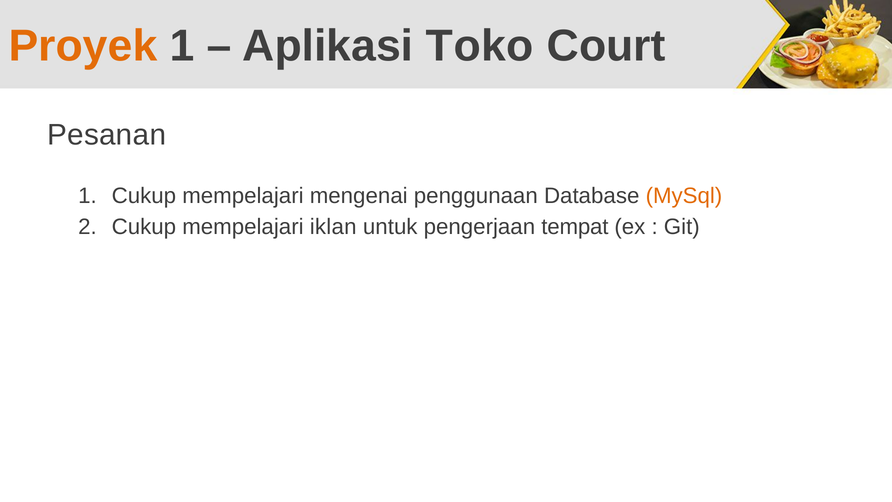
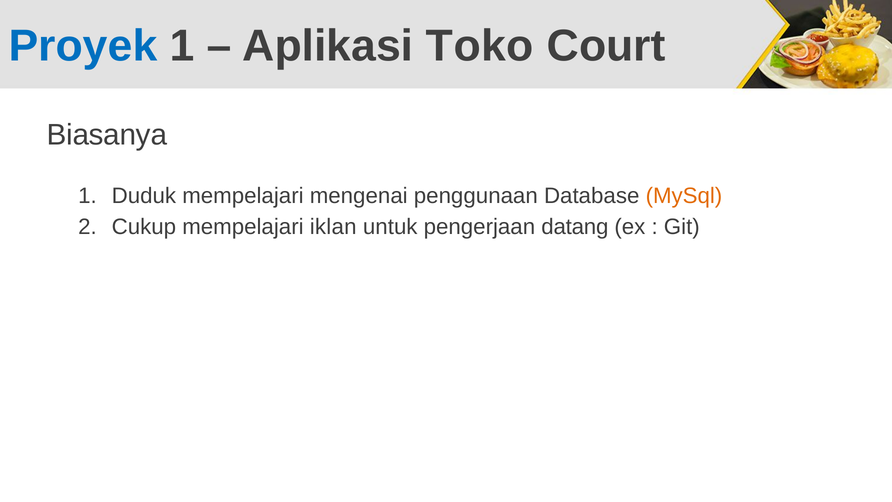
Proyek colour: orange -> blue
Pesanan: Pesanan -> Biasanya
1 Cukup: Cukup -> Duduk
tempat: tempat -> datang
